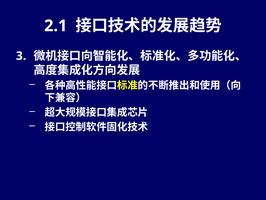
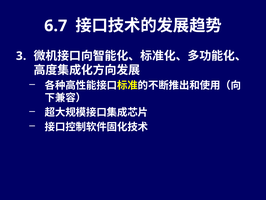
2.1: 2.1 -> 6.7
